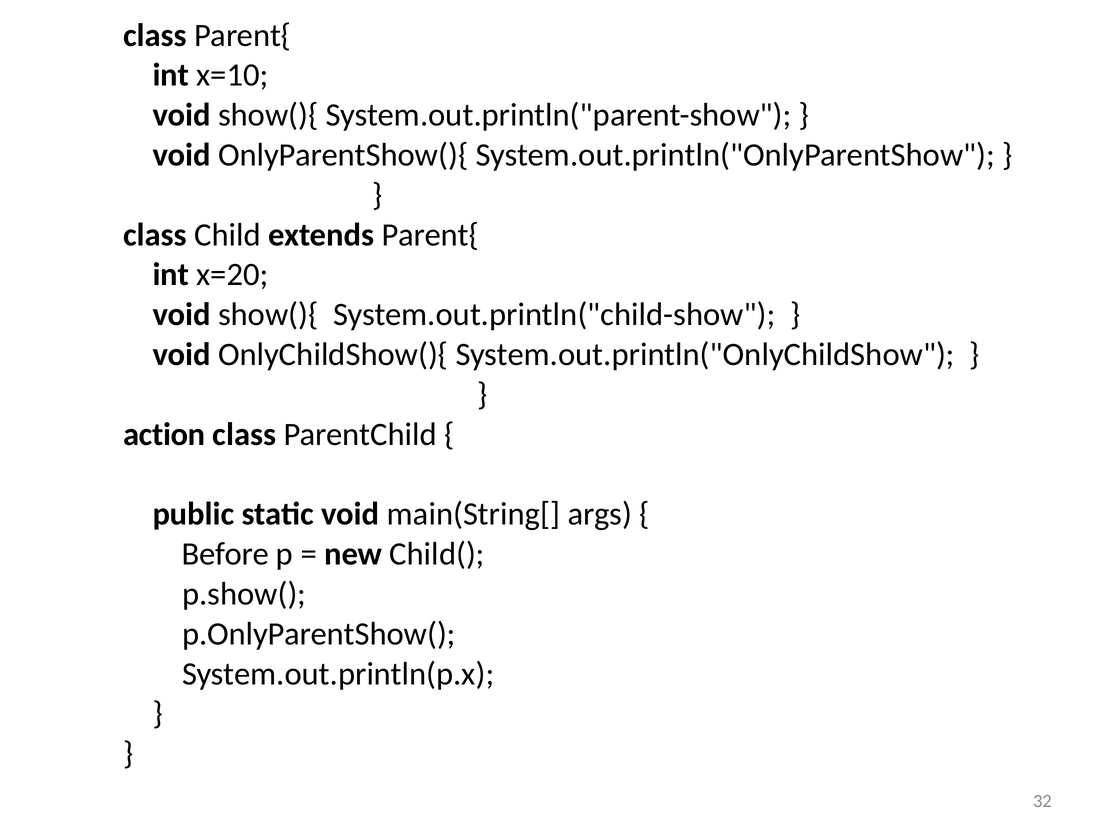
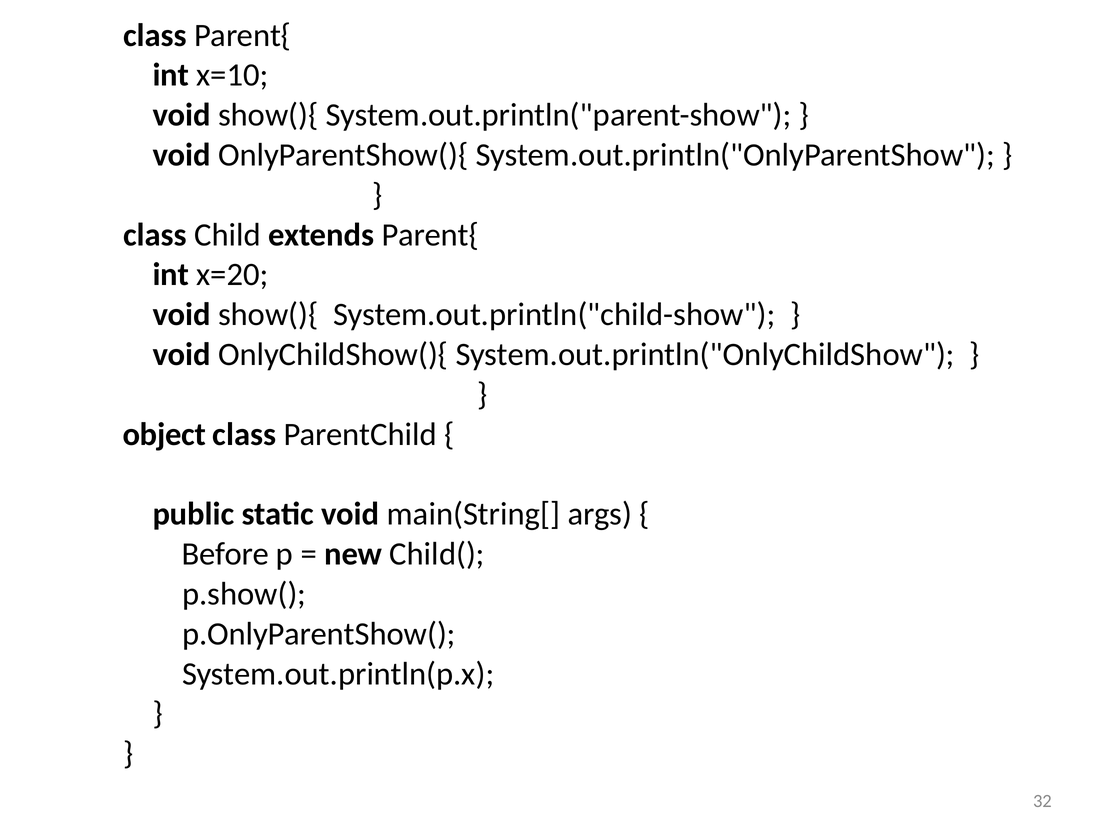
action: action -> object
